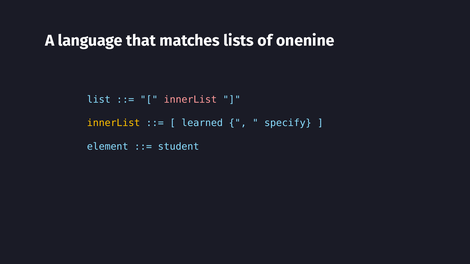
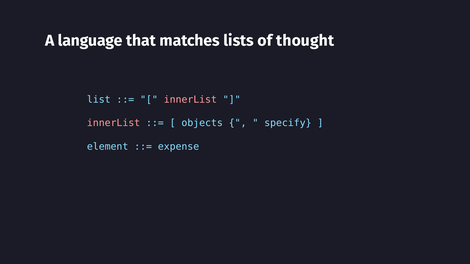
onenine: onenine -> thought
innerList at (114, 123) colour: yellow -> pink
learned: learned -> objects
student: student -> expense
